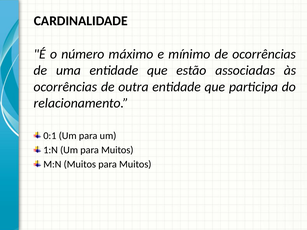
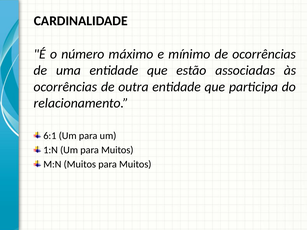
0:1: 0:1 -> 6:1
